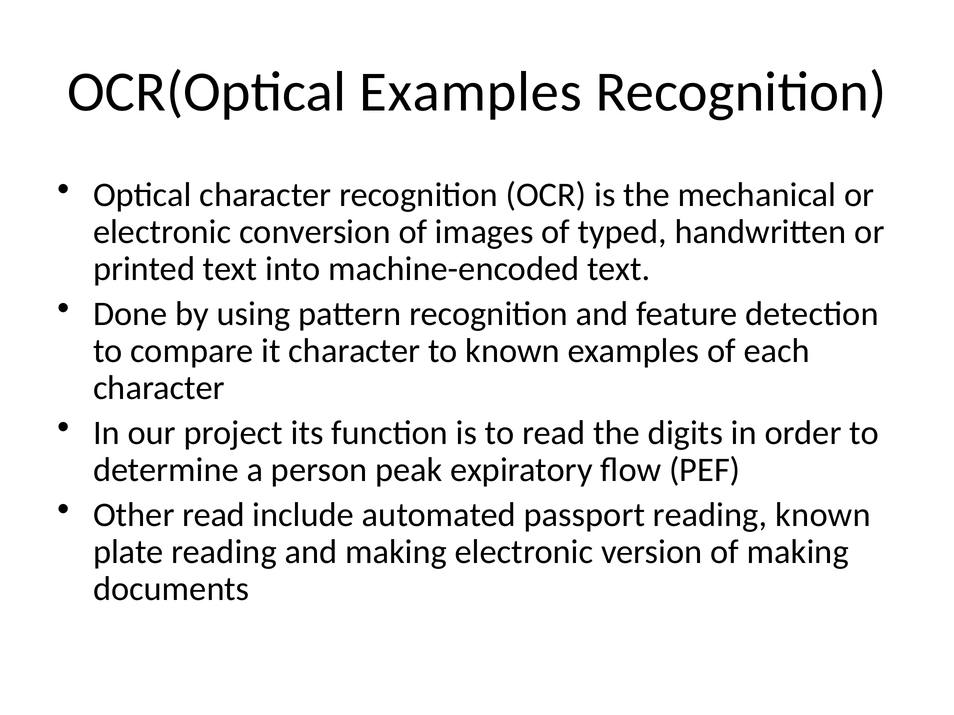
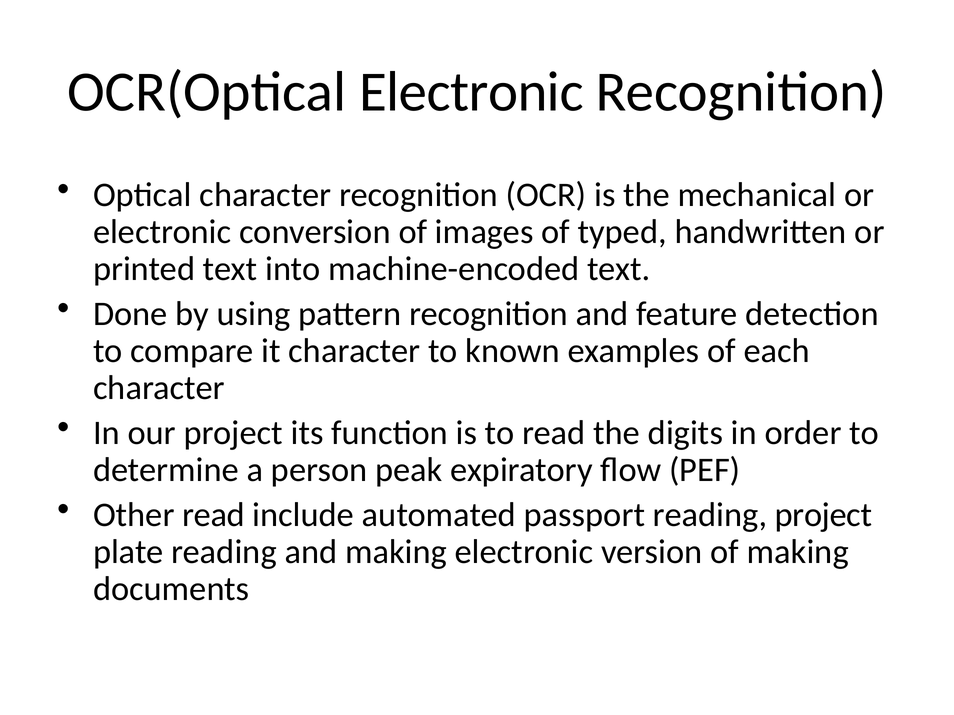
OCR(Optical Examples: Examples -> Electronic
reading known: known -> project
